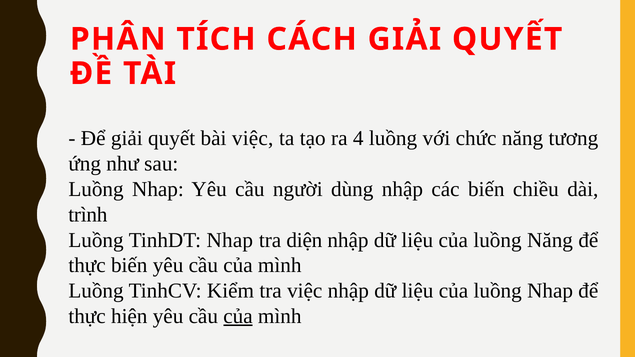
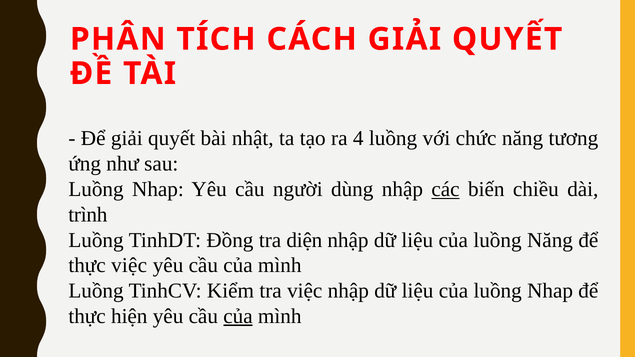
bài việc: việc -> nhật
các underline: none -> present
TinhDT Nhap: Nhap -> Đồng
thực biến: biến -> việc
